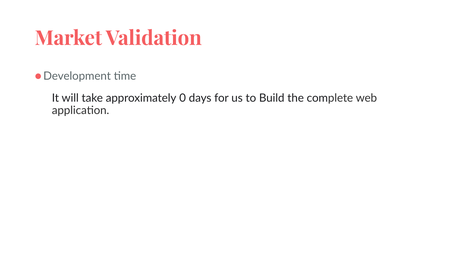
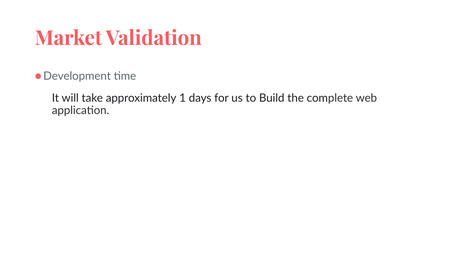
0: 0 -> 1
